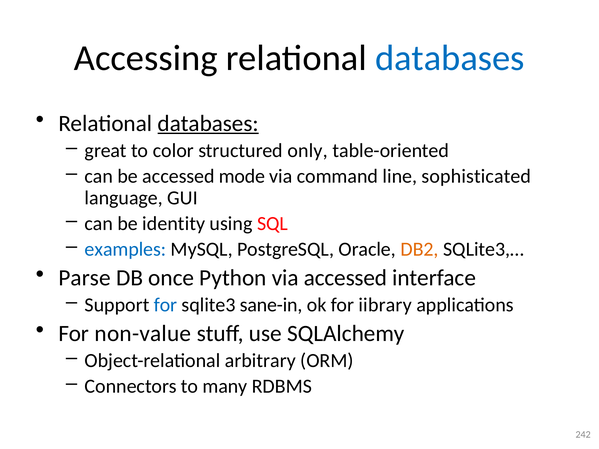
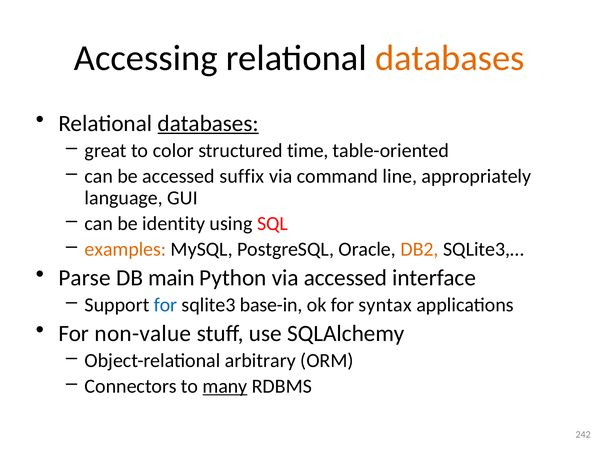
databases at (450, 58) colour: blue -> orange
only: only -> time
mode: mode -> suffix
sophisticated: sophisticated -> appropriately
examples colour: blue -> orange
once: once -> main
sane-in: sane-in -> base-in
iibrary: iibrary -> syntax
many underline: none -> present
